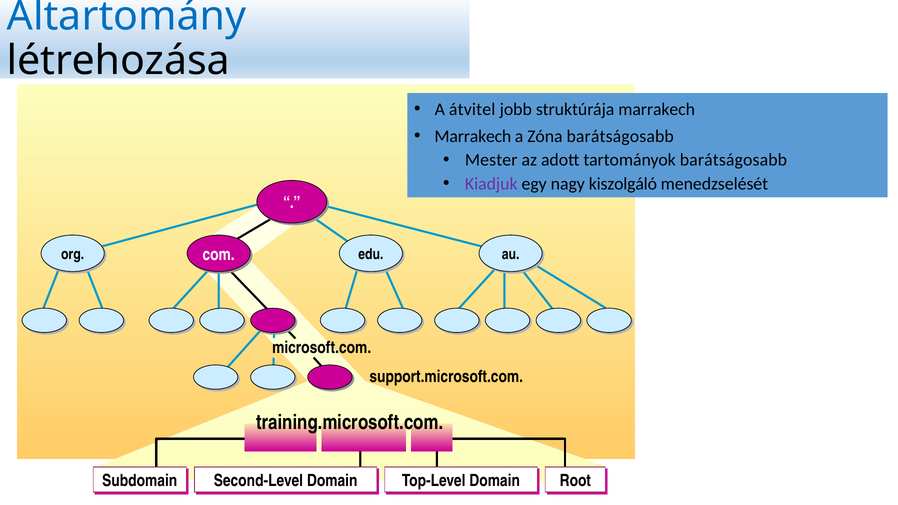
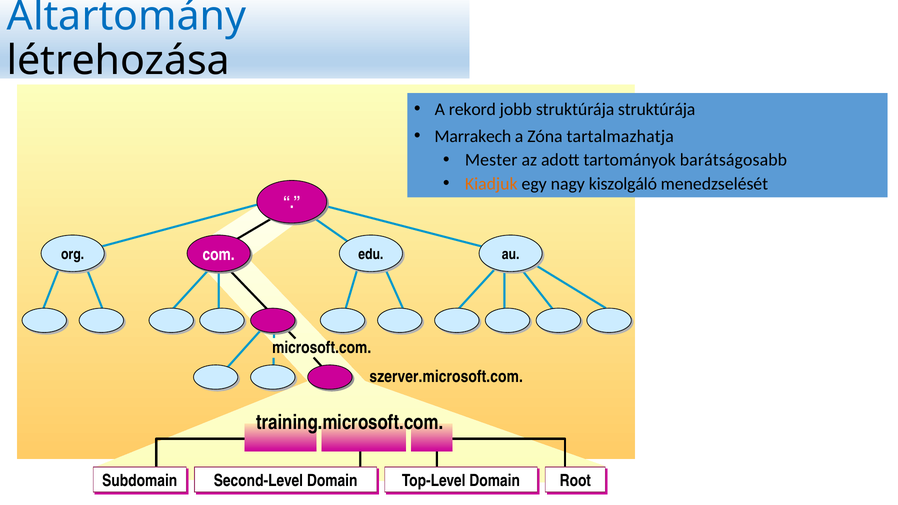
átvitel: átvitel -> rekord
struktúrája marrakech: marrakech -> struktúrája
Zóna barátságosabb: barátságosabb -> tartalmazhatja
Kiadjuk colour: purple -> orange
support.microsoft.com: support.microsoft.com -> szerver.microsoft.com
